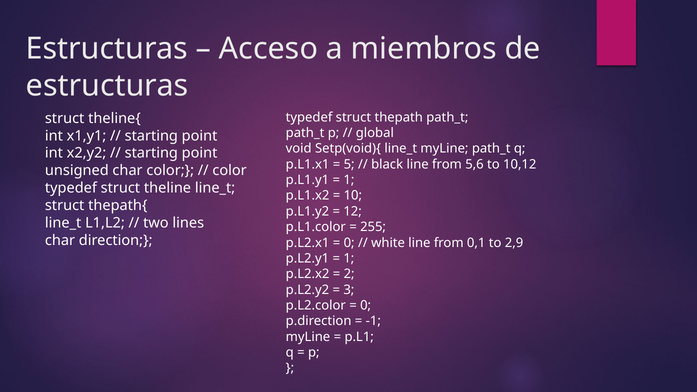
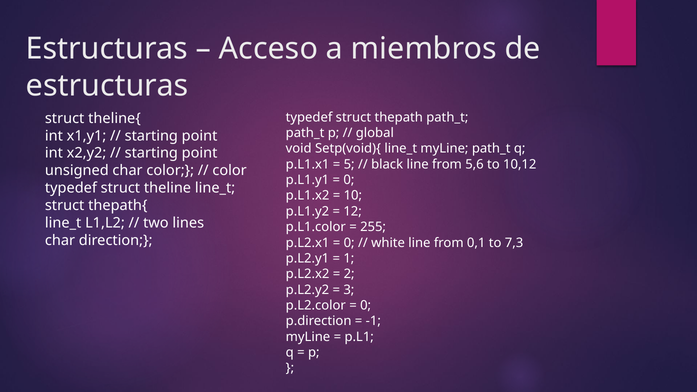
1 at (349, 180): 1 -> 0
2,9: 2,9 -> 7,3
